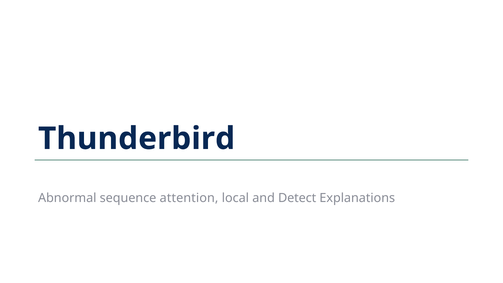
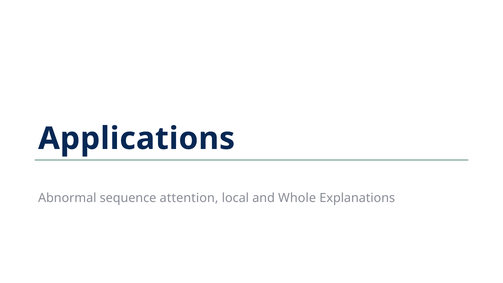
Thunderbird: Thunderbird -> Applications
Detect: Detect -> Whole
